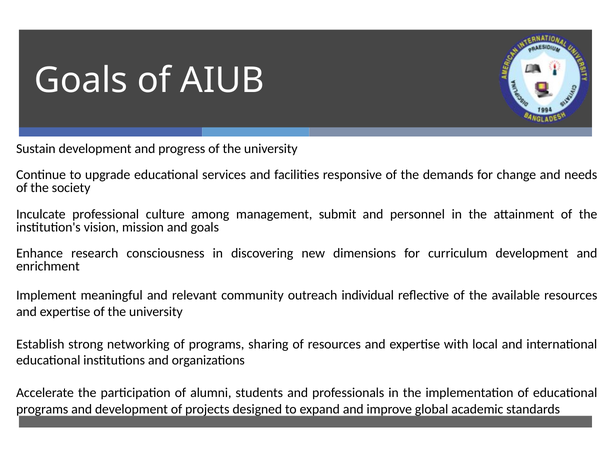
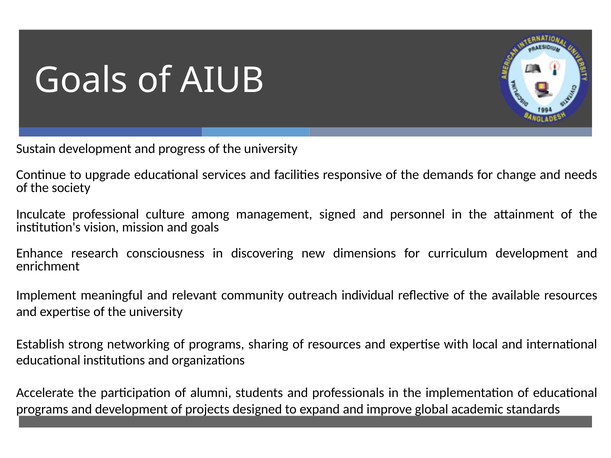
submit: submit -> signed
